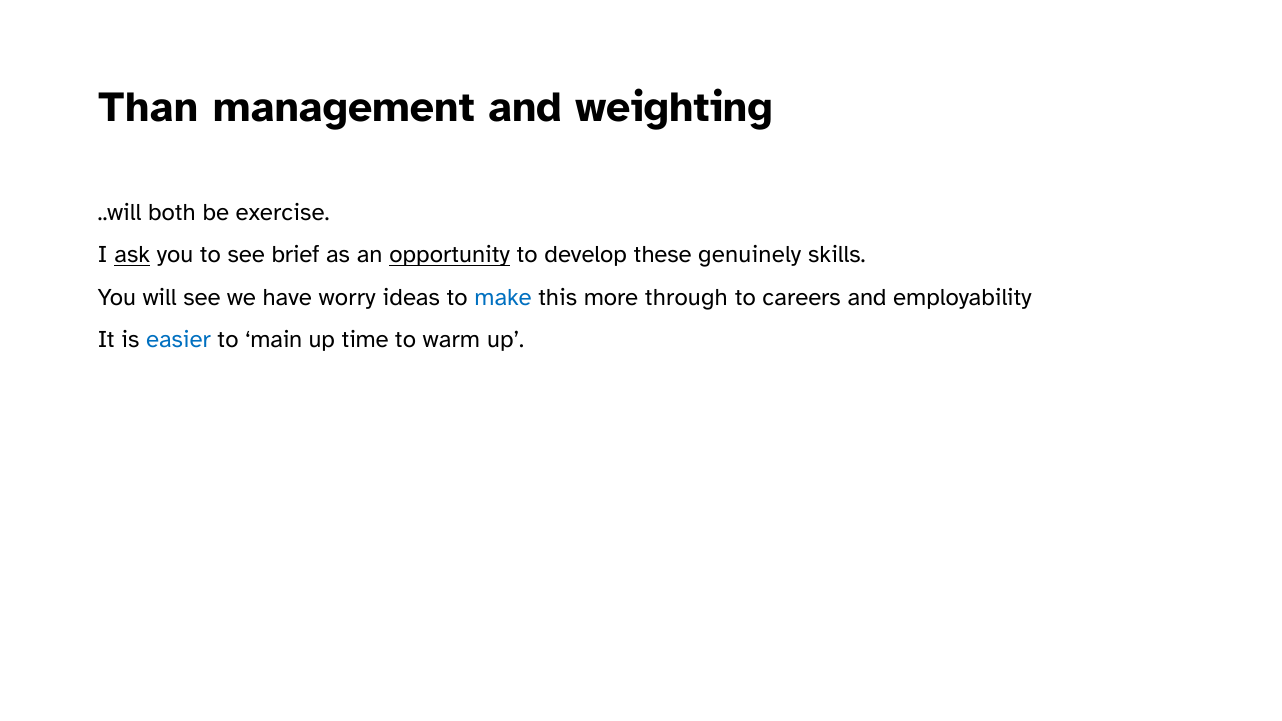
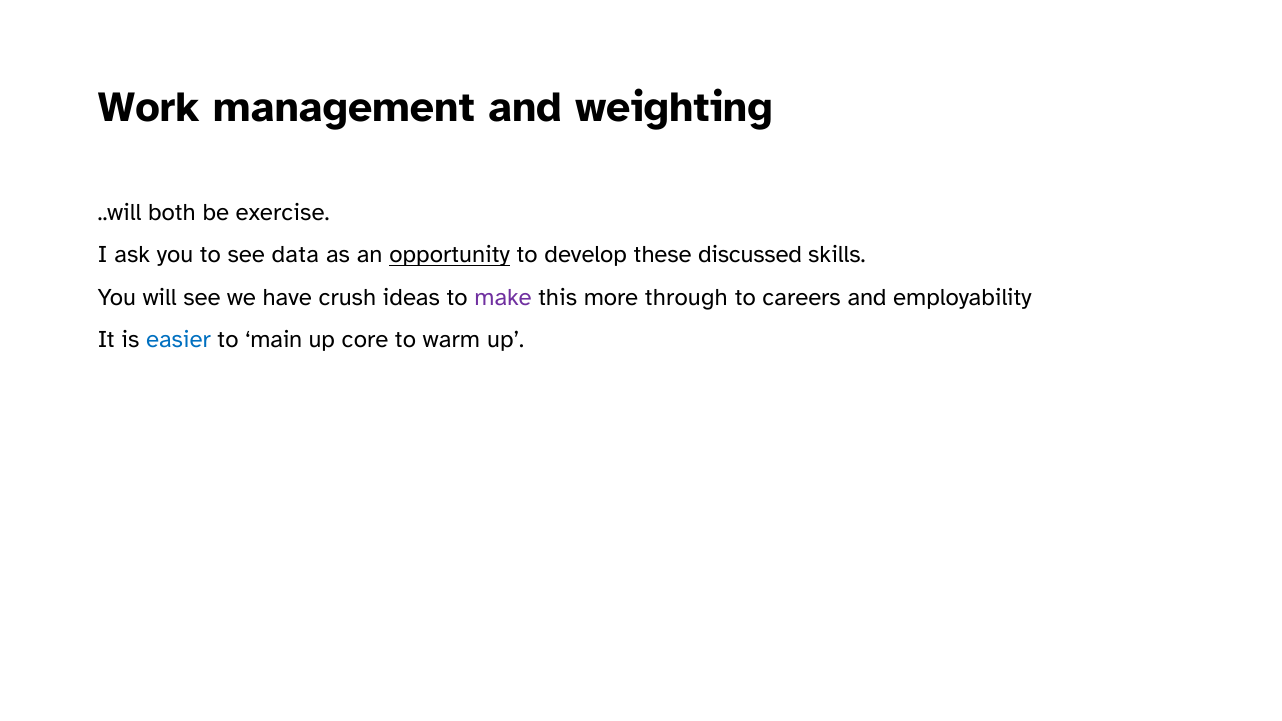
Than: Than -> Work
ask underline: present -> none
brief: brief -> data
genuinely: genuinely -> discussed
worry: worry -> crush
make colour: blue -> purple
time: time -> core
